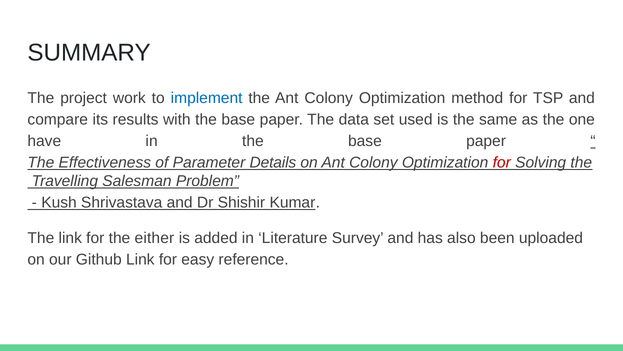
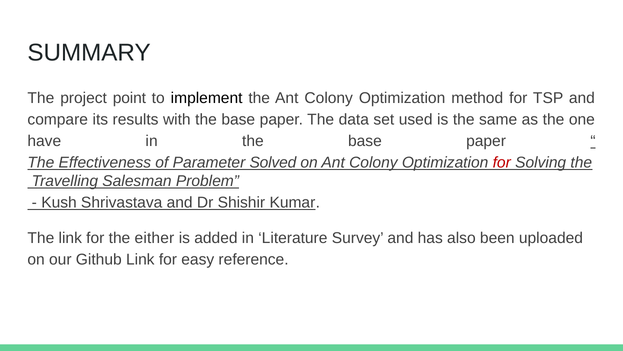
work: work -> point
implement colour: blue -> black
Details: Details -> Solved
